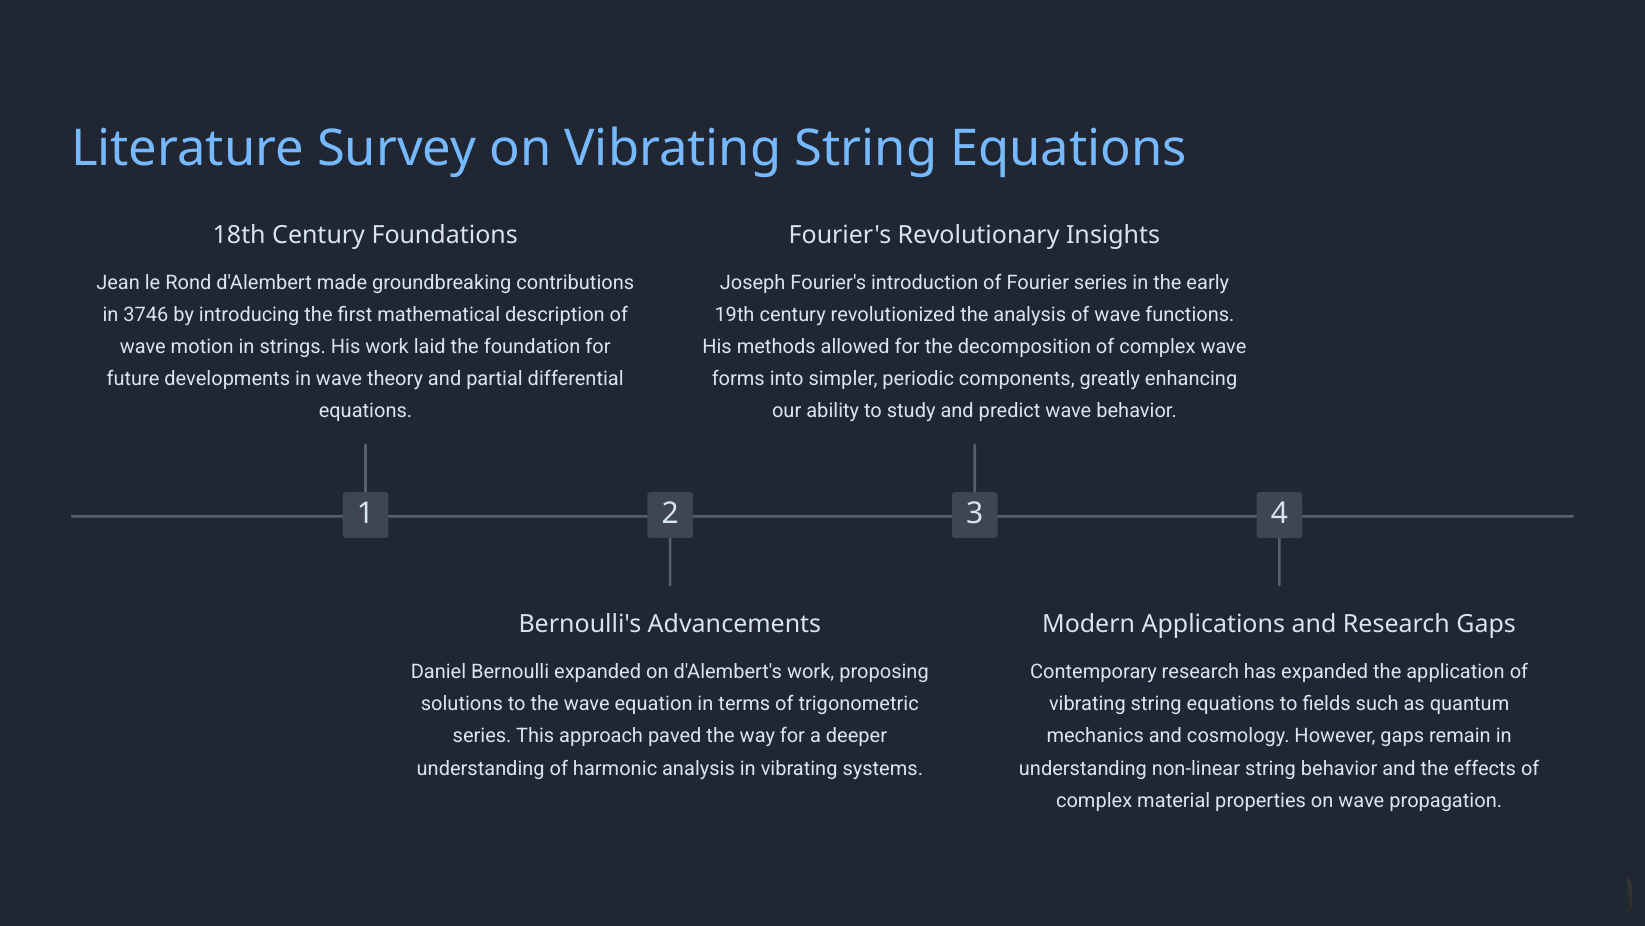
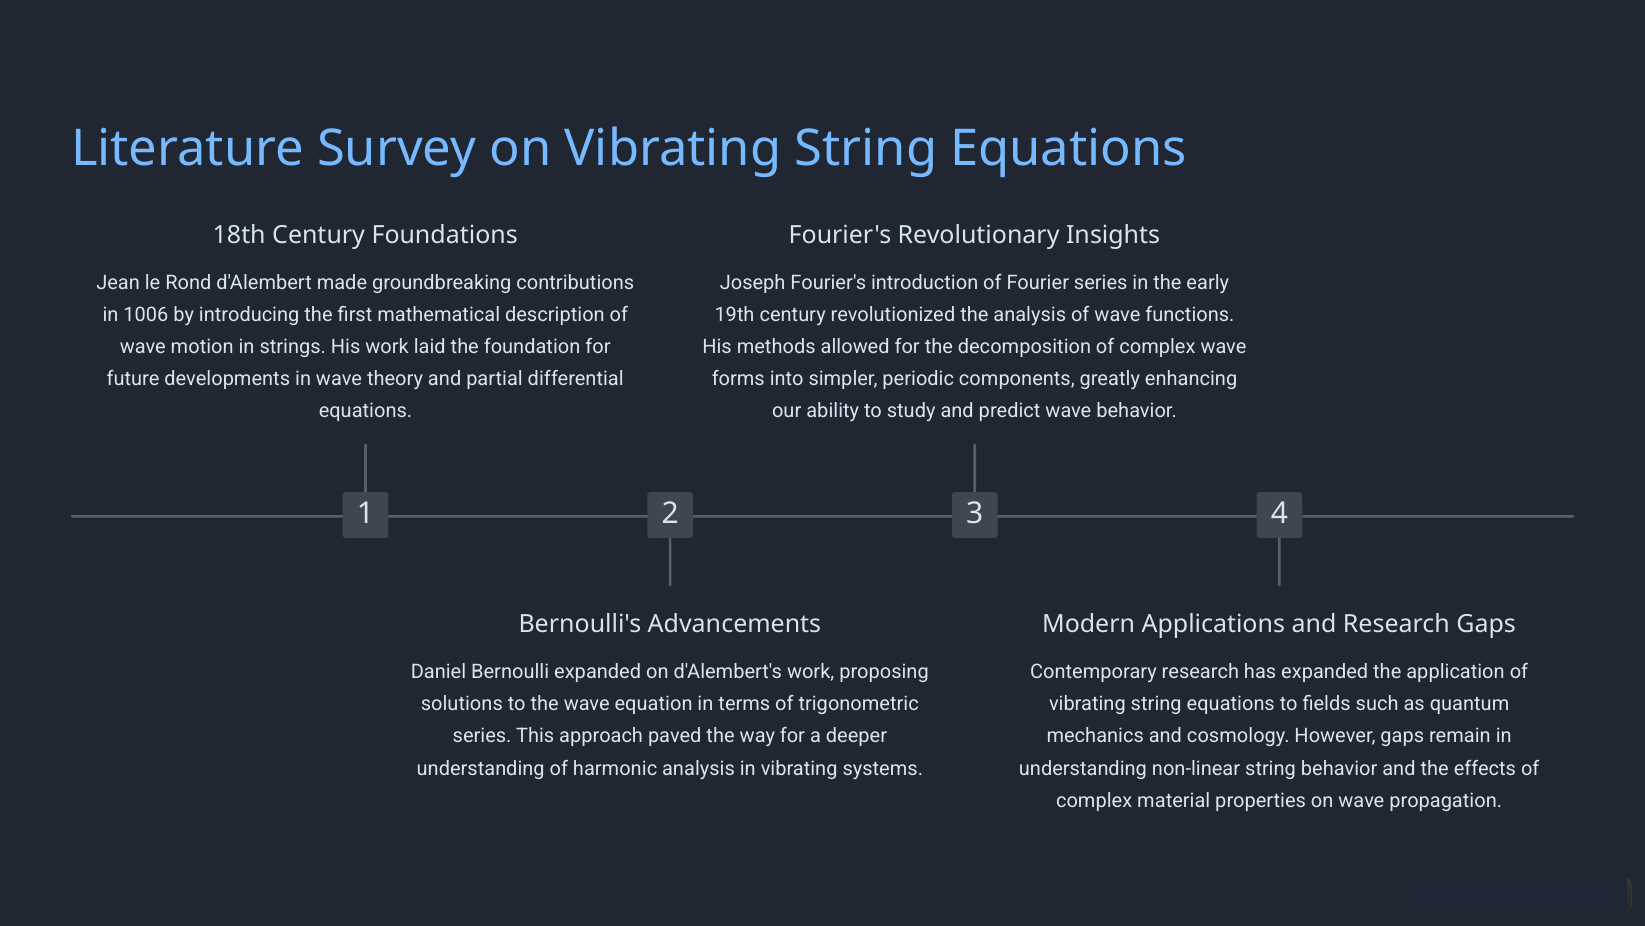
3746: 3746 -> 1006
